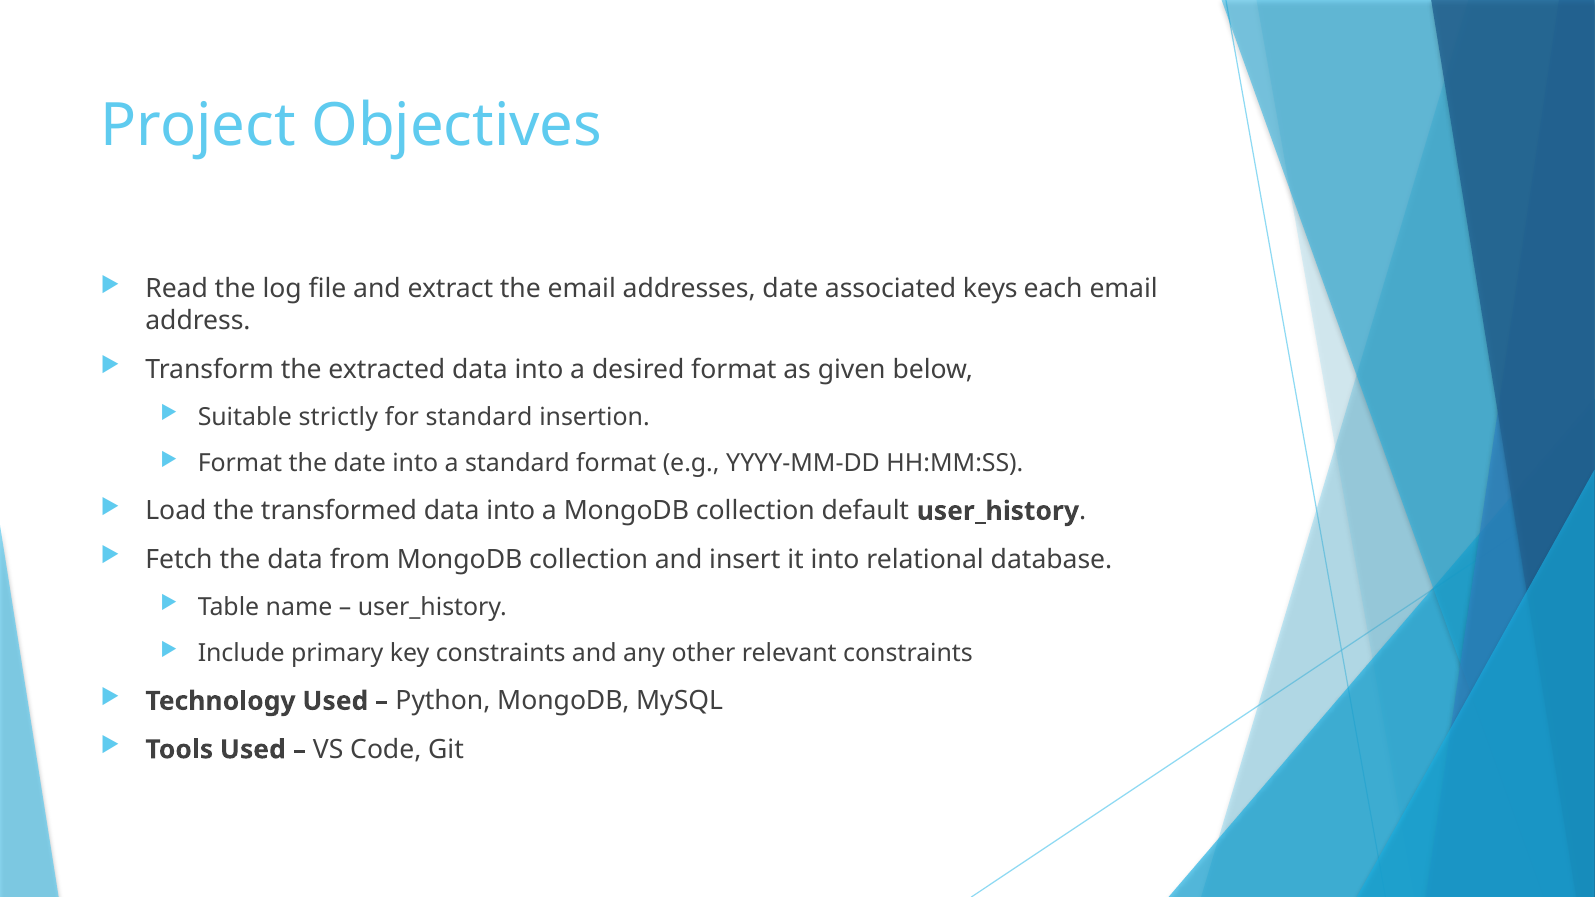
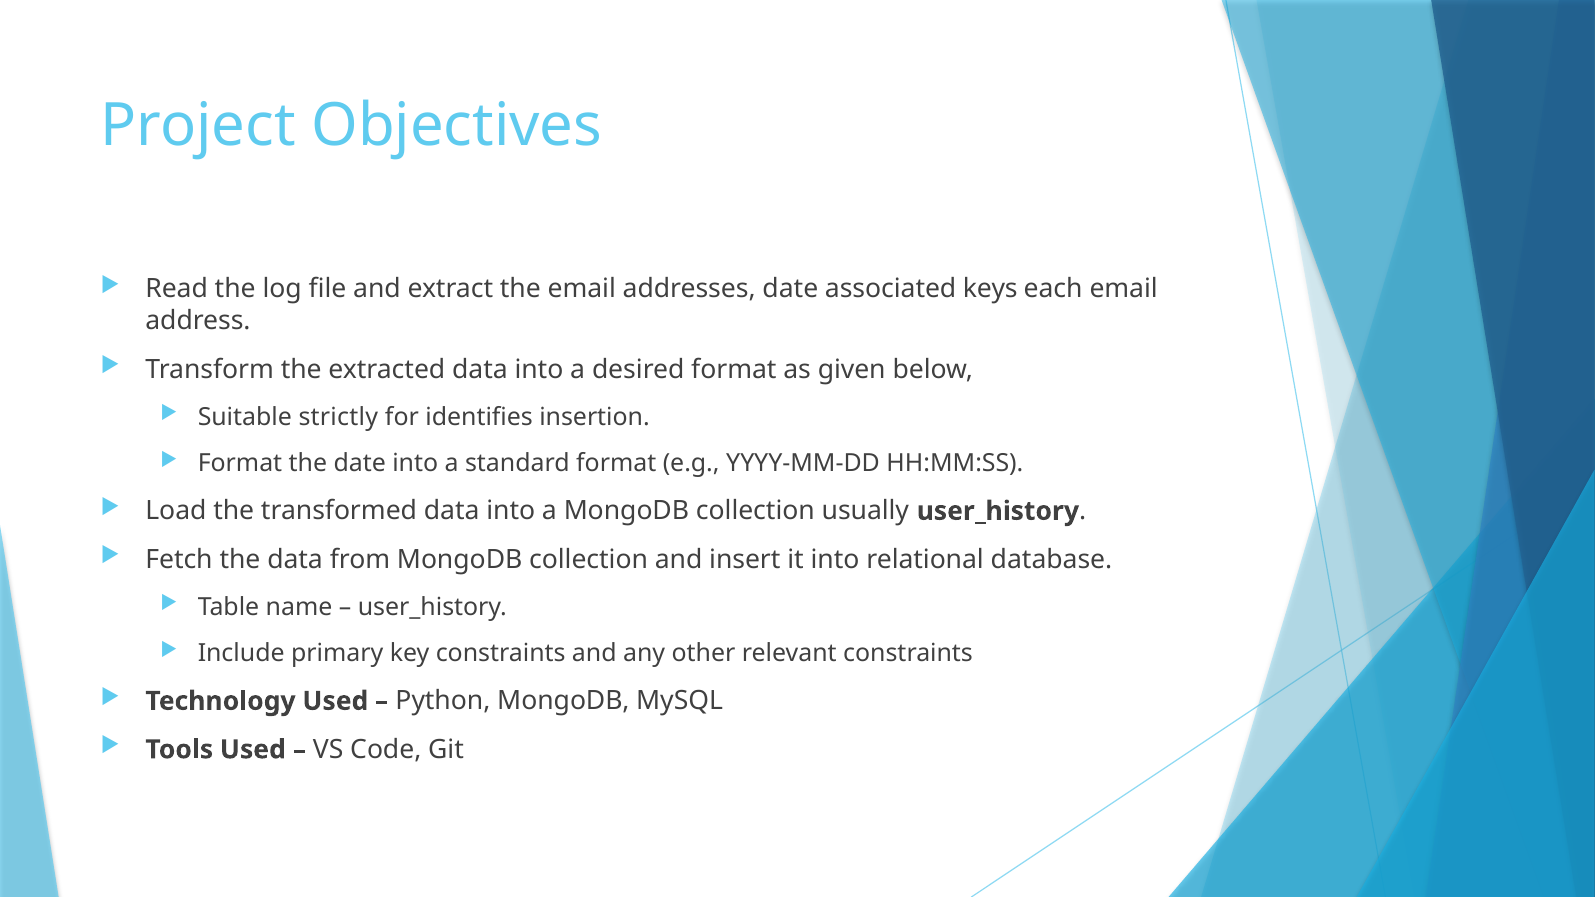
for standard: standard -> identifies
default: default -> usually
